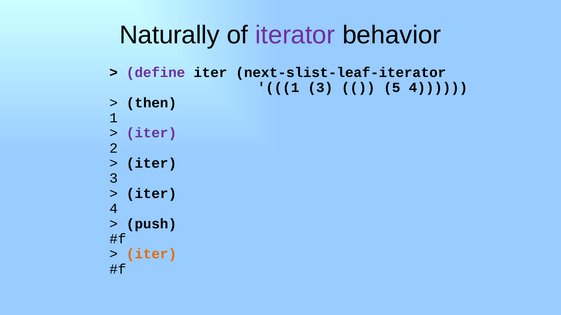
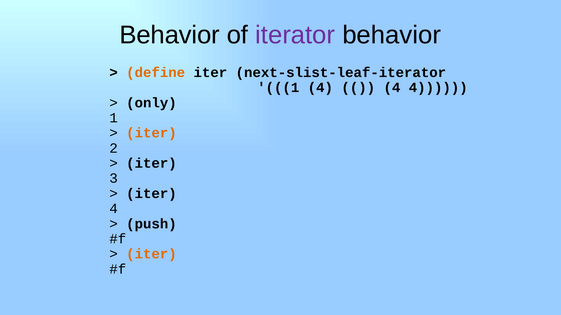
Naturally at (170, 35): Naturally -> Behavior
define colour: purple -> orange
1 3: 3 -> 4
5 at (392, 88): 5 -> 4
then: then -> only
iter at (151, 133) colour: purple -> orange
